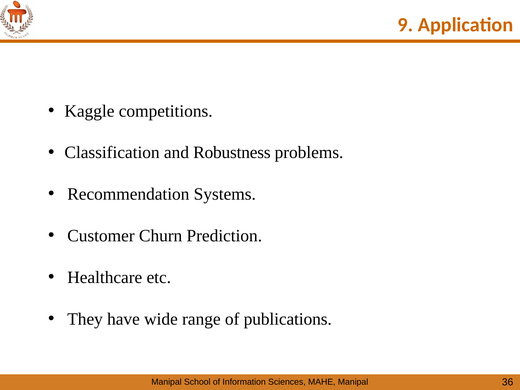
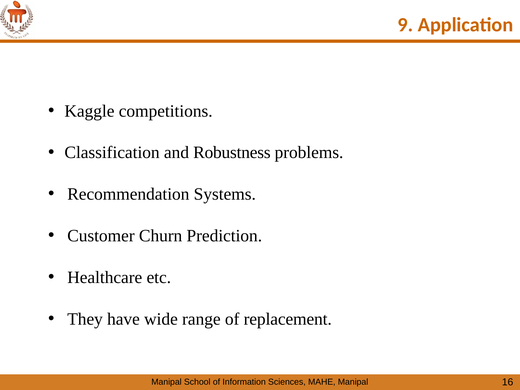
publications: publications -> replacement
36: 36 -> 16
